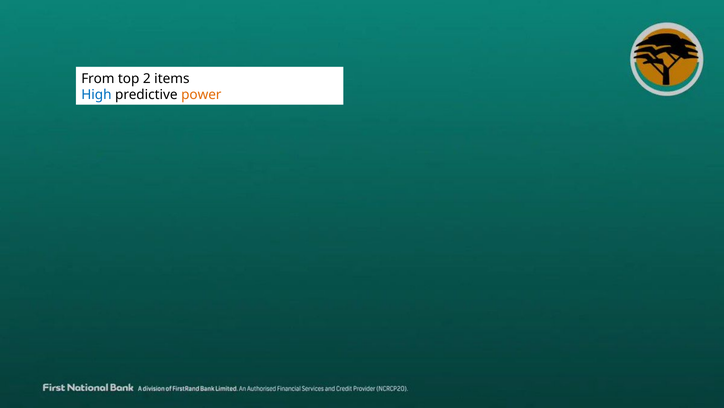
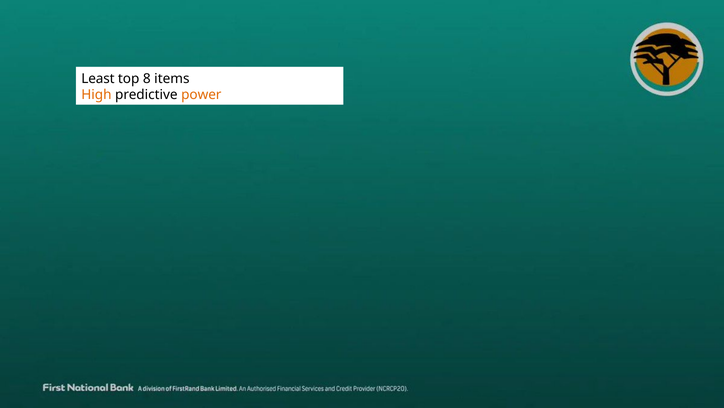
From: From -> Least
2: 2 -> 8
High colour: blue -> orange
